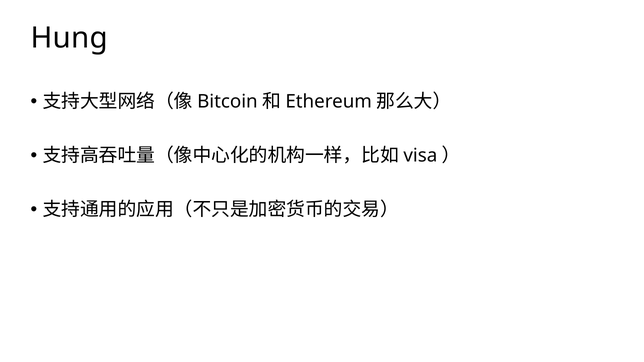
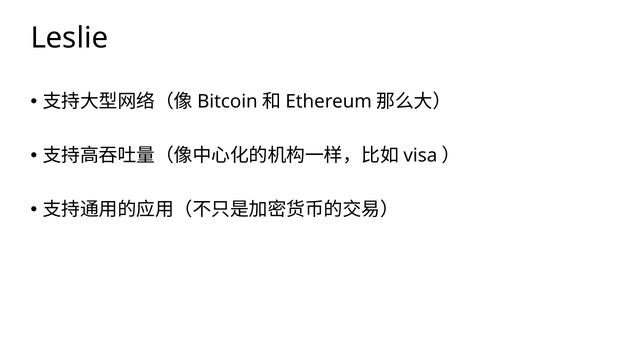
Hung: Hung -> Leslie
